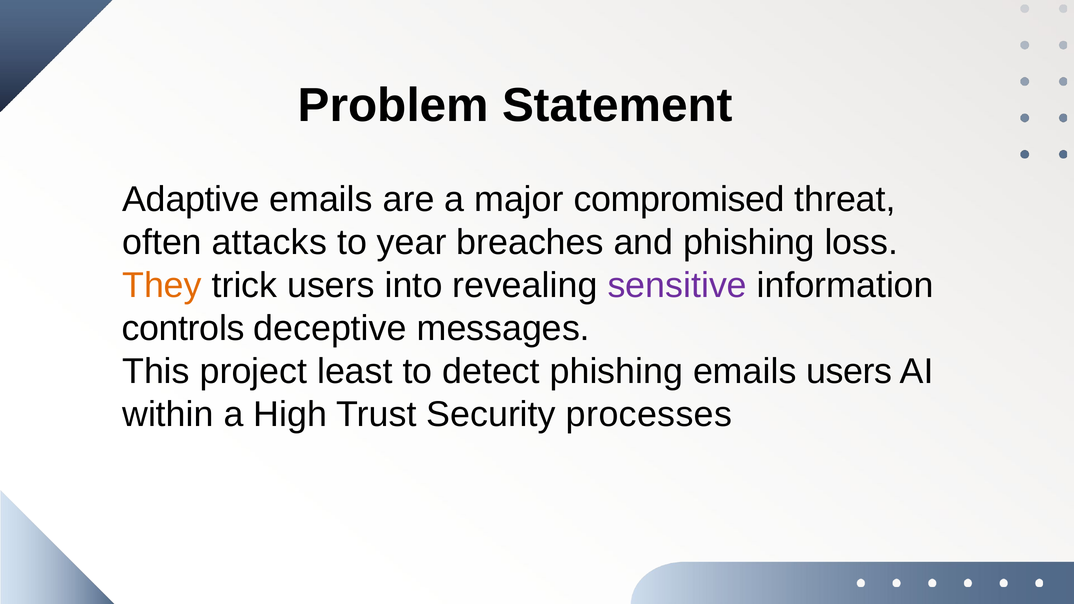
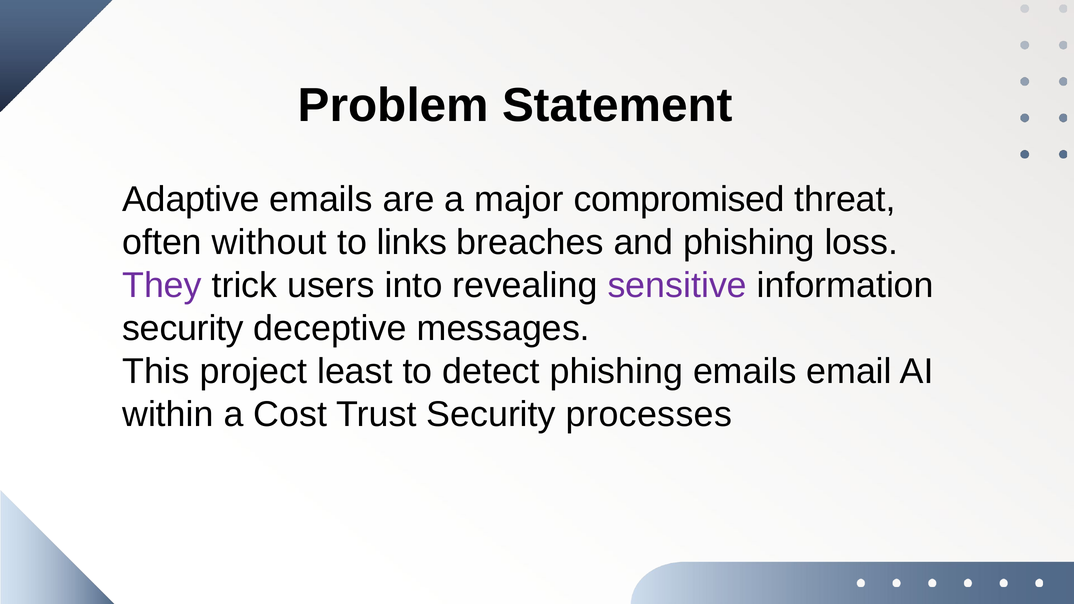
attacks: attacks -> without
year: year -> links
They colour: orange -> purple
controls at (183, 328): controls -> security
emails users: users -> email
High: High -> Cost
